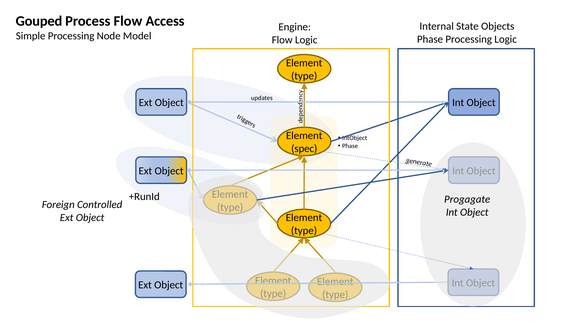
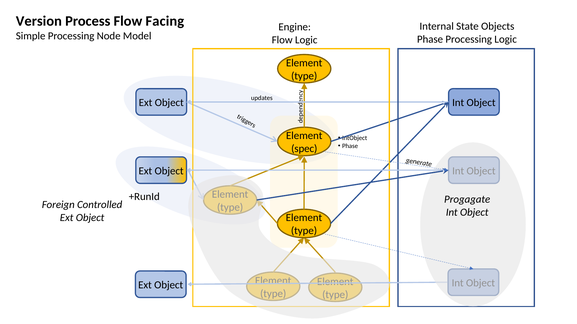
Gouped: Gouped -> Version
Access: Access -> Facing
